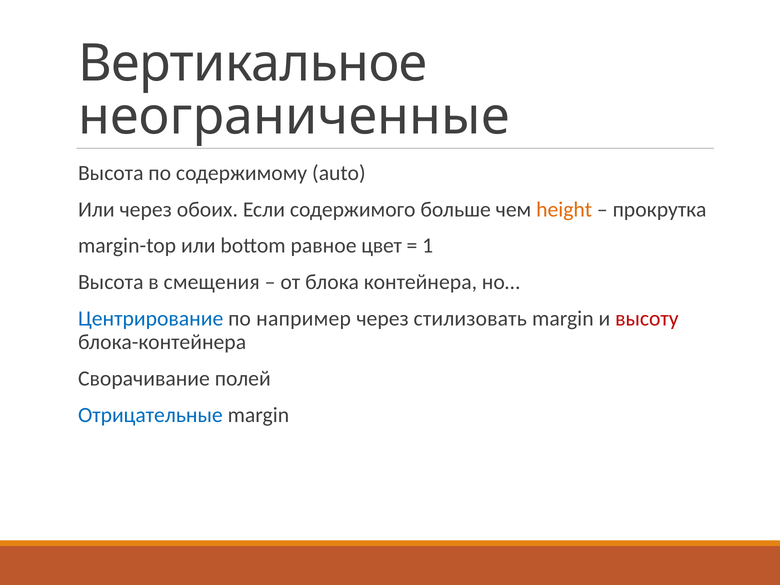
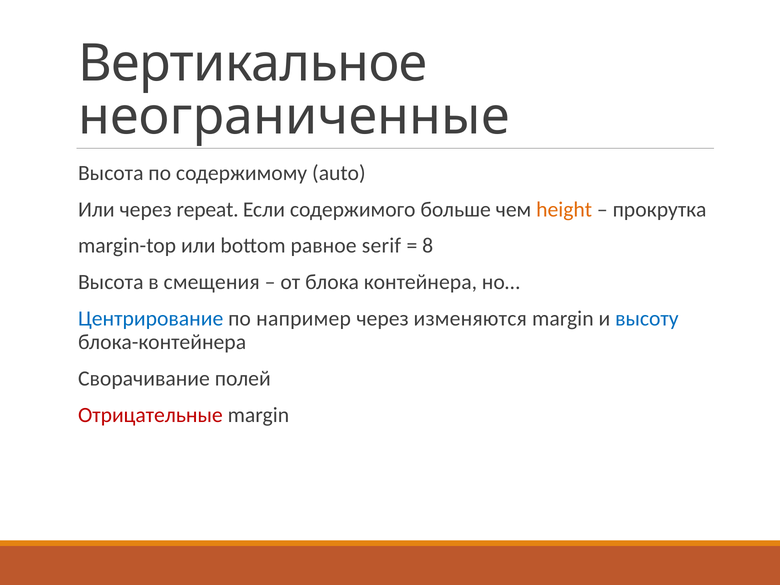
обоих: обоих -> repeat
цвет: цвет -> serif
1: 1 -> 8
стилизовать: стилизовать -> изменяются
высоту colour: red -> blue
Отрицательные colour: blue -> red
